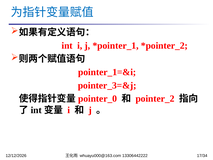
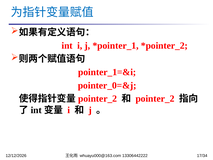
pointer_3=&j: pointer_3=&j -> pointer_0=&j
pointer_0 at (98, 99): pointer_0 -> pointer_2
